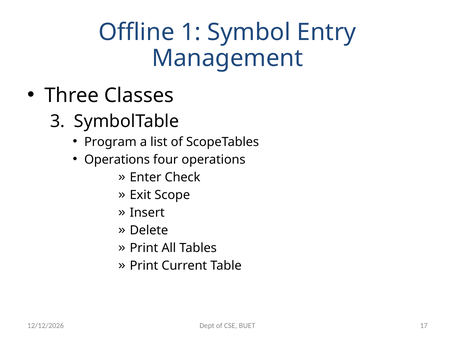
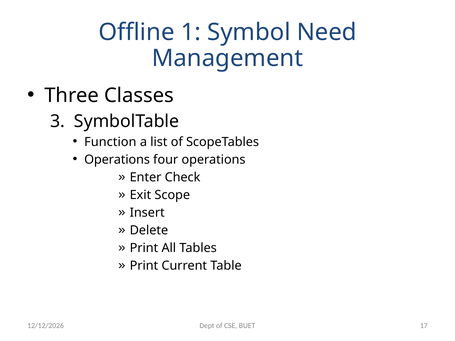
Entry: Entry -> Need
Program: Program -> Function
